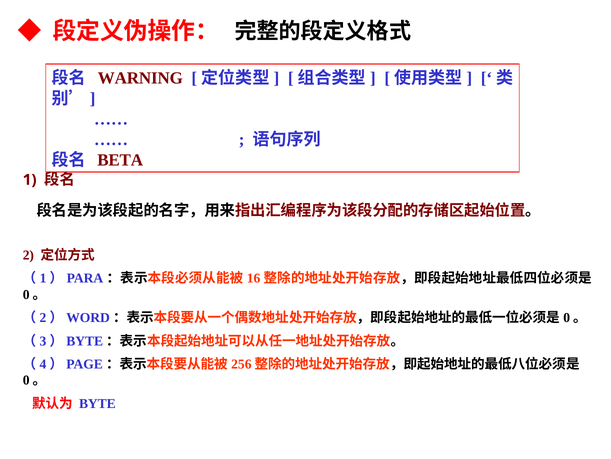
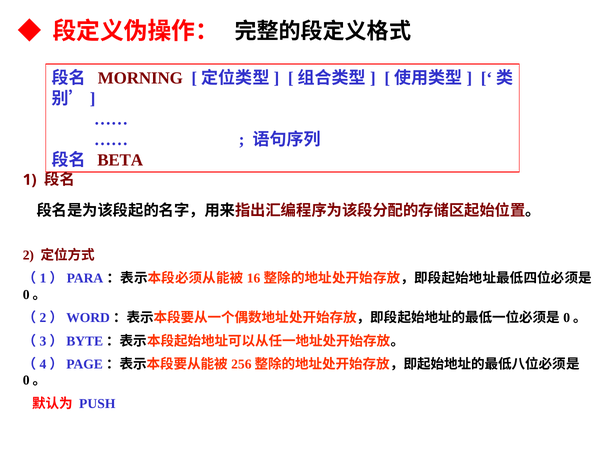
WARNING: WARNING -> MORNING
BYTE: BYTE -> PUSH
